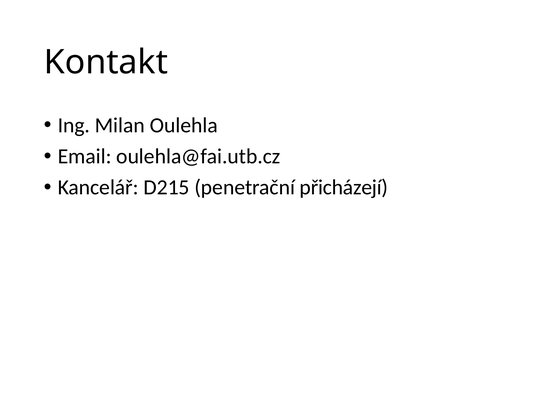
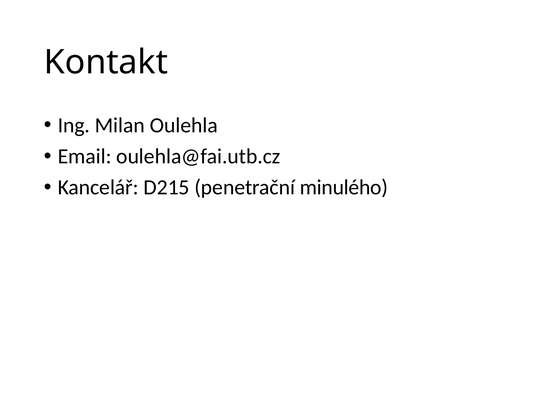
přicházejí: přicházejí -> minulého
